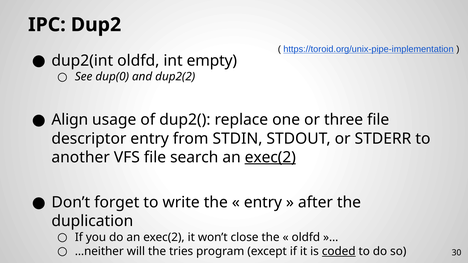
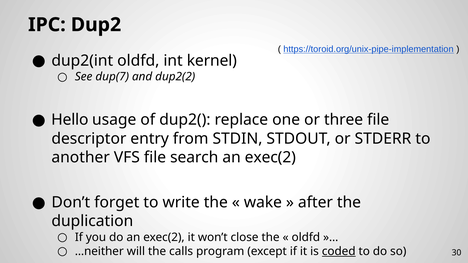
empty: empty -> kernel
dup(0: dup(0 -> dup(7
Align: Align -> Hello
exec(2 at (270, 157) underline: present -> none
entry at (263, 203): entry -> wake
tries: tries -> calls
